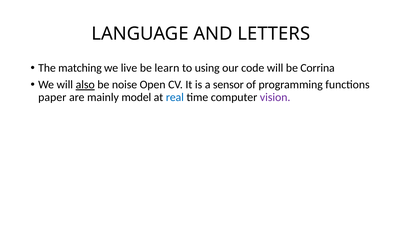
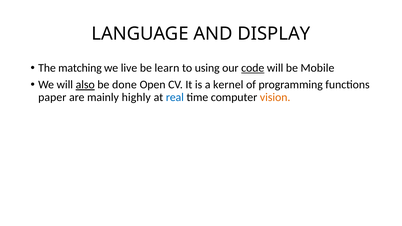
LETTERS: LETTERS -> DISPLAY
code underline: none -> present
Corrina: Corrina -> Mobile
noise: noise -> done
sensor: sensor -> kernel
model: model -> highly
vision colour: purple -> orange
